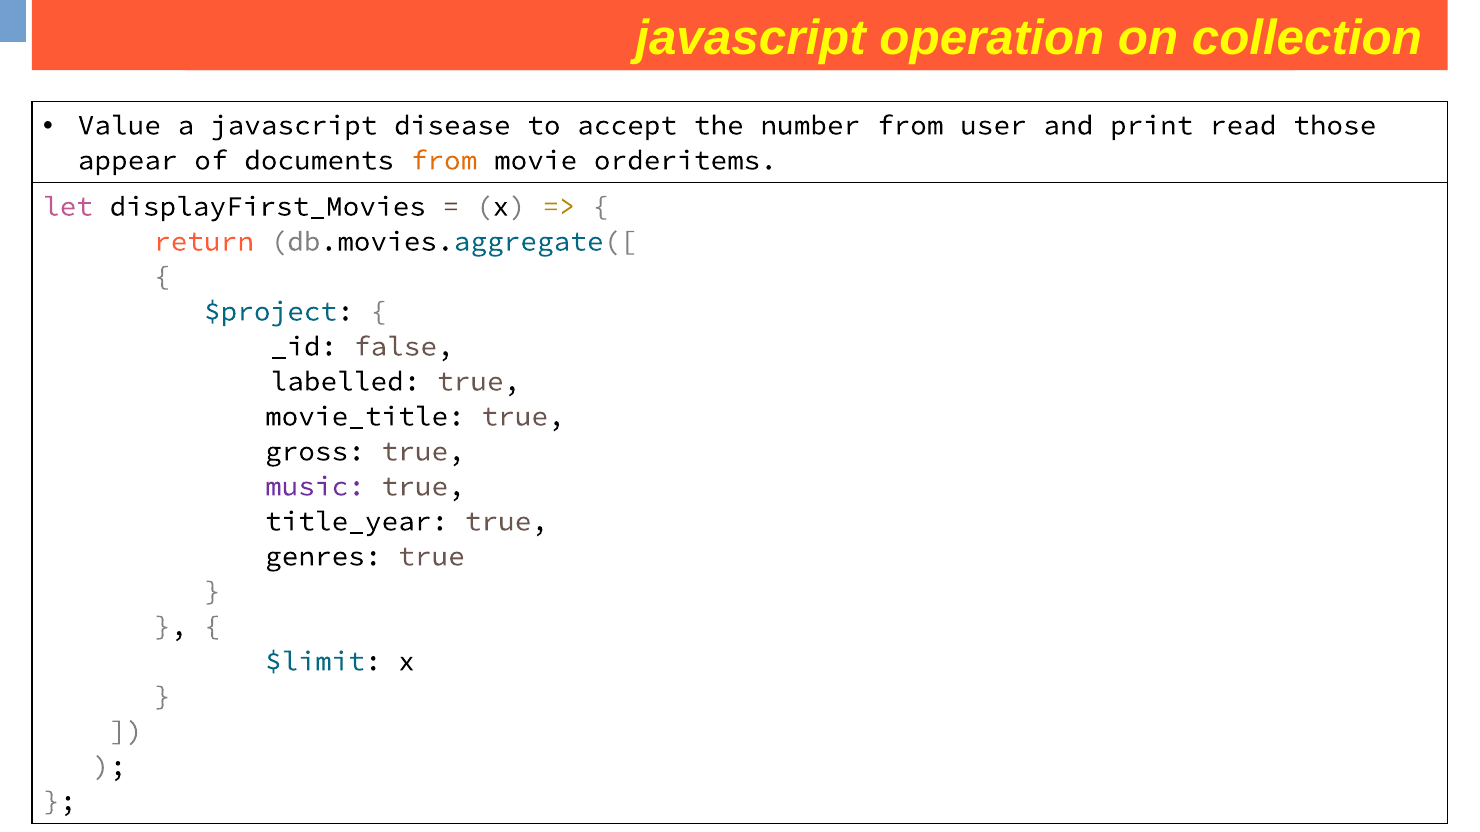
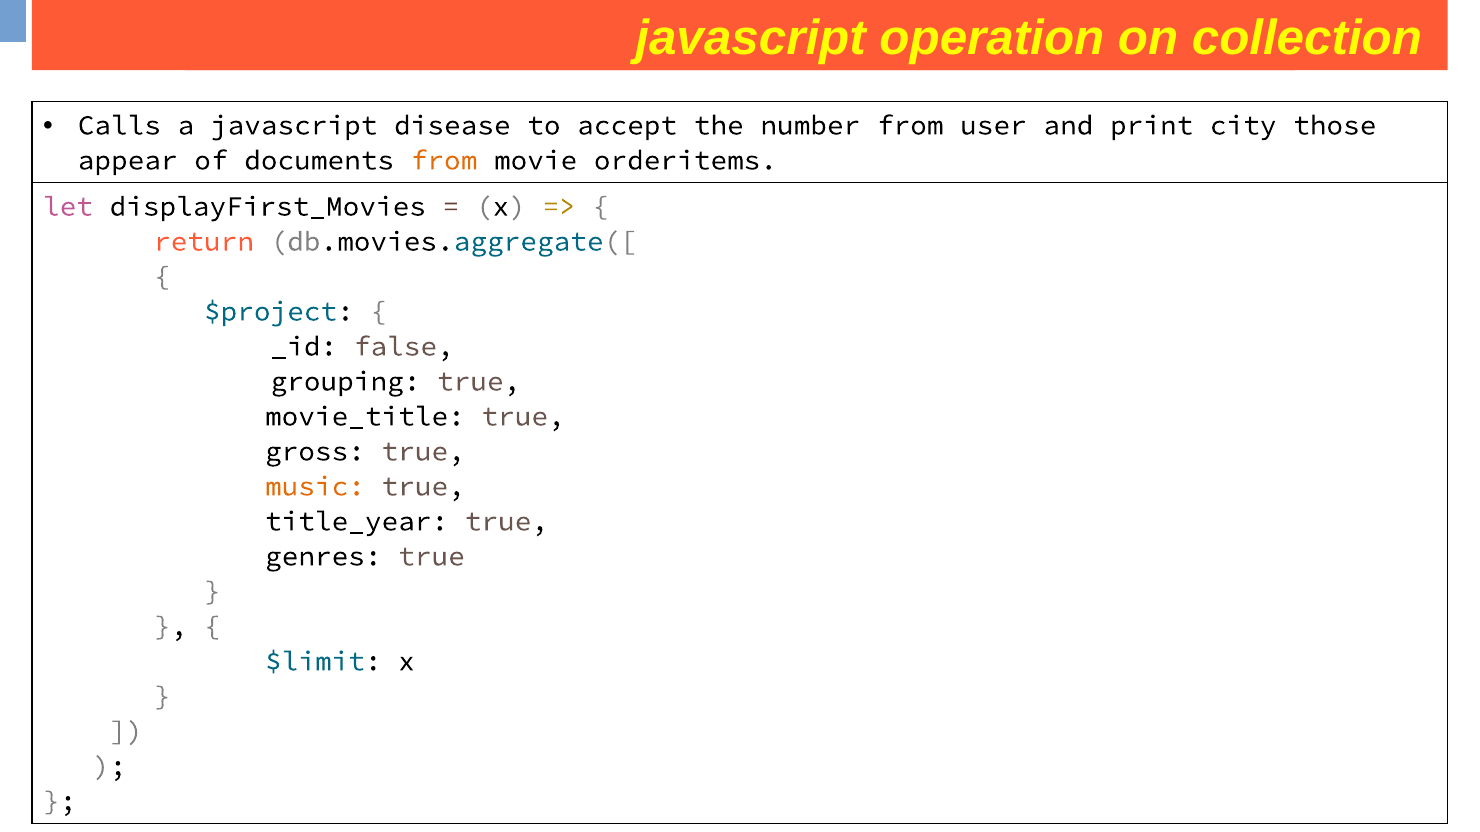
Value: Value -> Calls
read: read -> city
labelled: labelled -> grouping
music colour: purple -> orange
